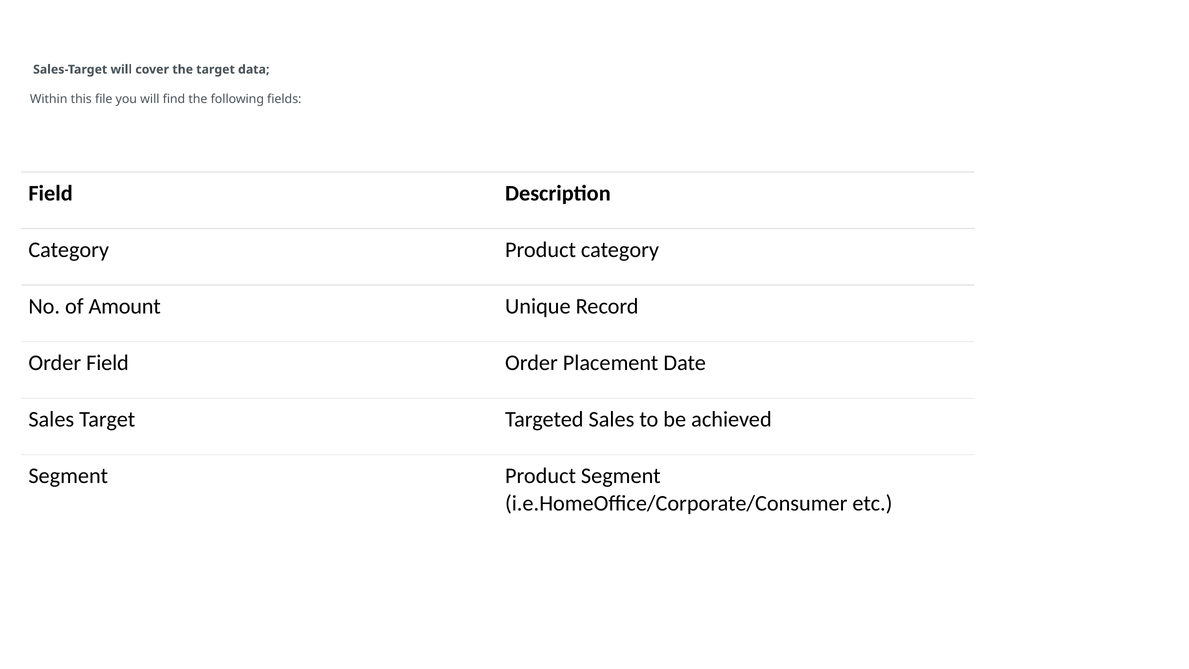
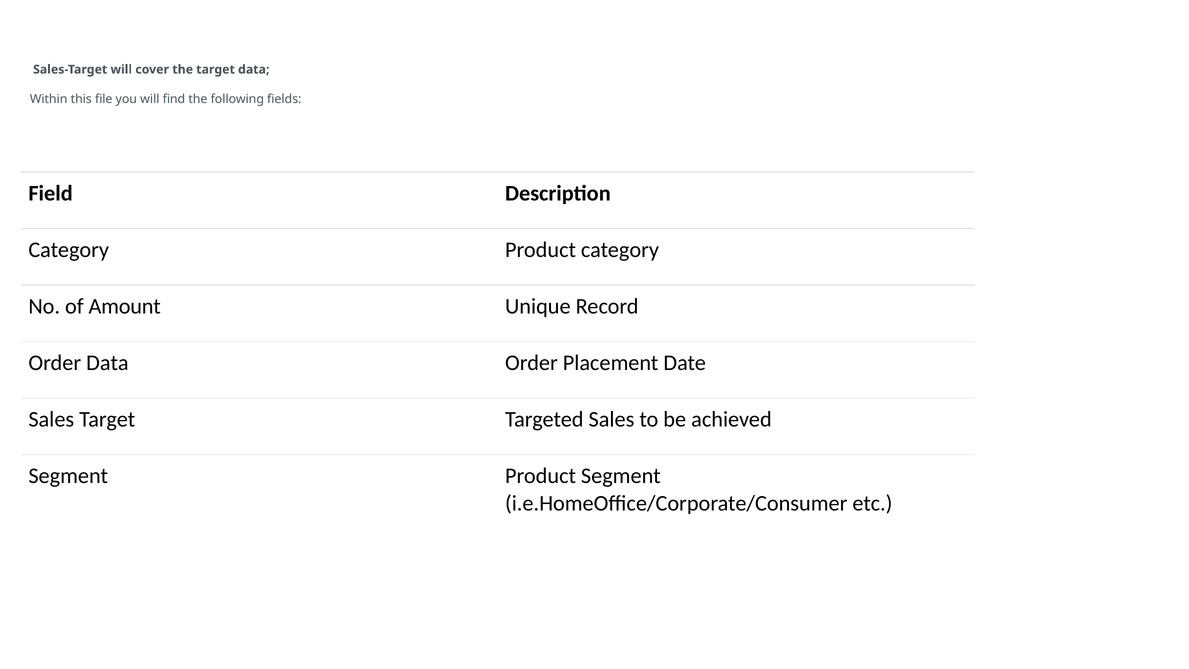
Order Field: Field -> Data
